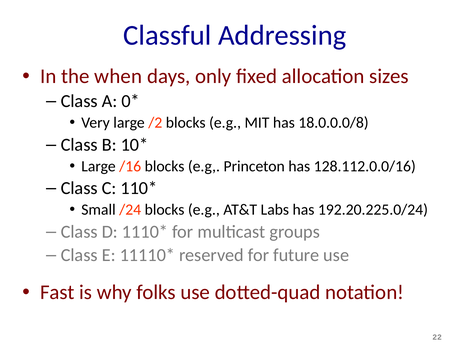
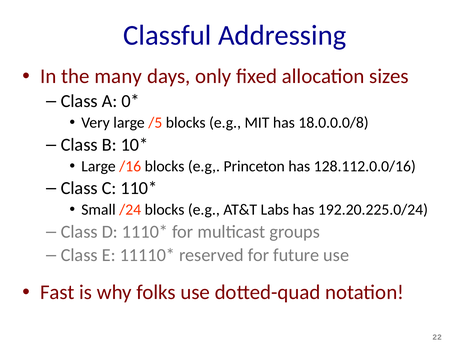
when: when -> many
/2: /2 -> /5
